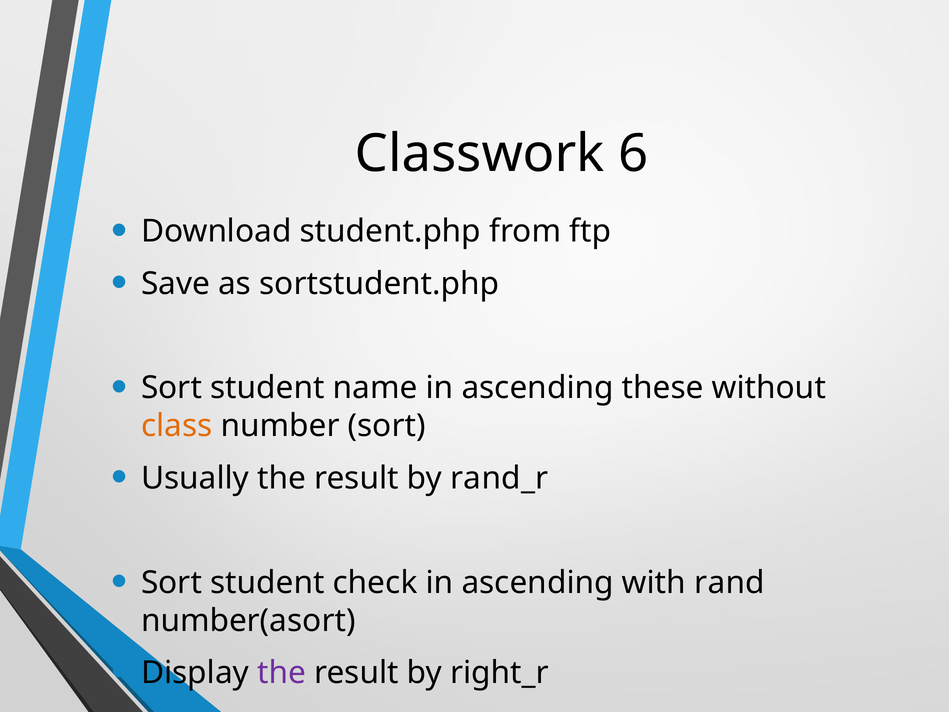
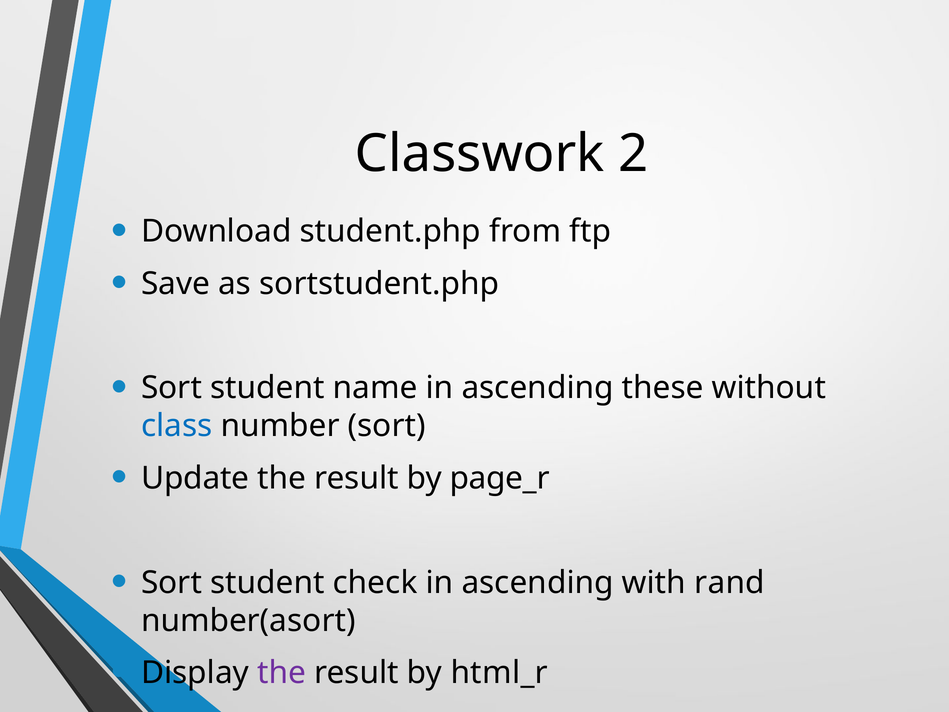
6: 6 -> 2
class colour: orange -> blue
Usually: Usually -> Update
rand_r: rand_r -> page_r
right_r: right_r -> html_r
